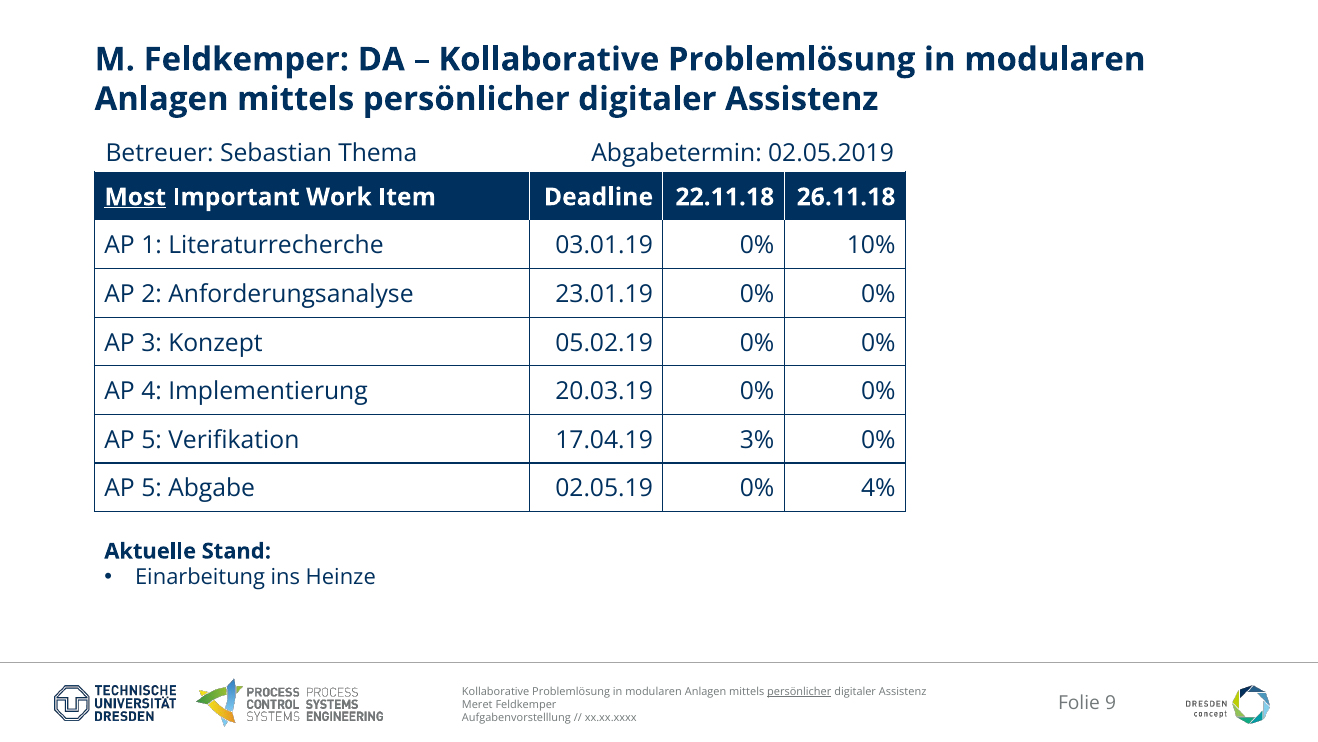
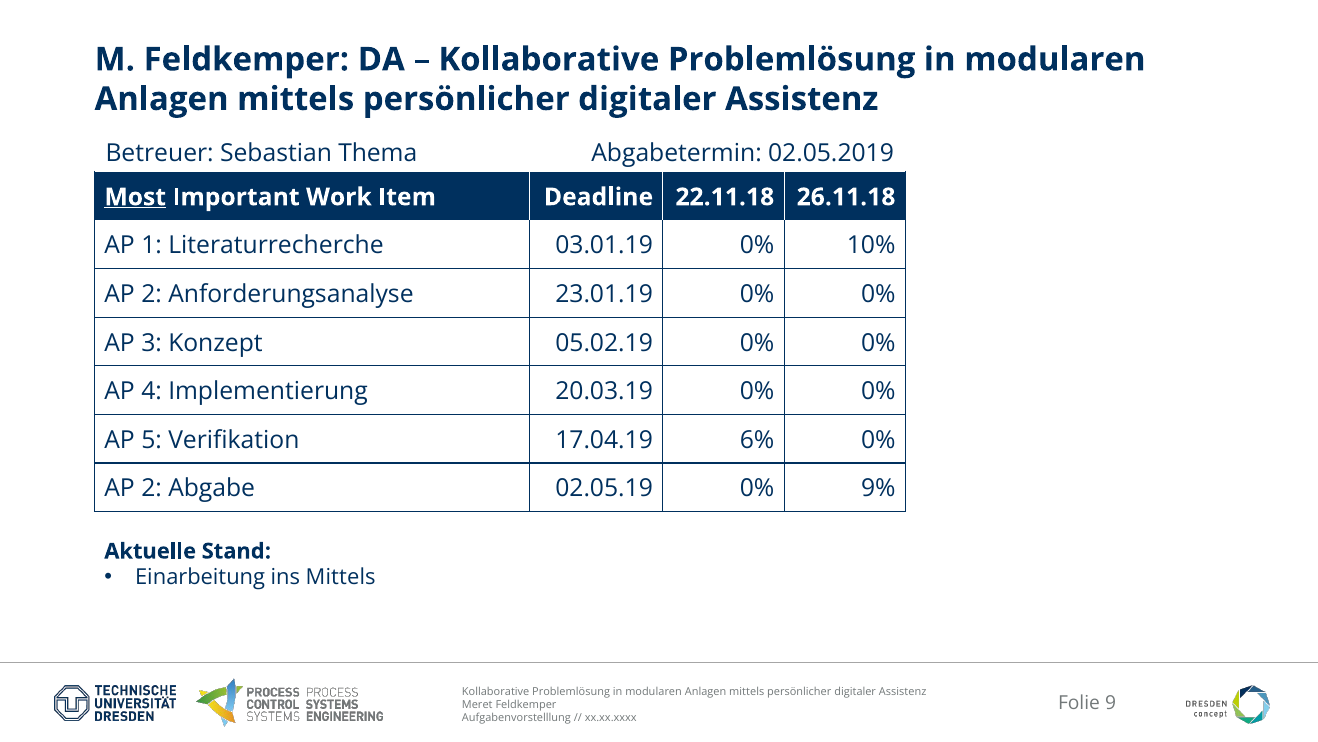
3%: 3% -> 6%
5 at (152, 488): 5 -> 2
4%: 4% -> 9%
ins Heinze: Heinze -> Mittels
persönlicher at (799, 691) underline: present -> none
